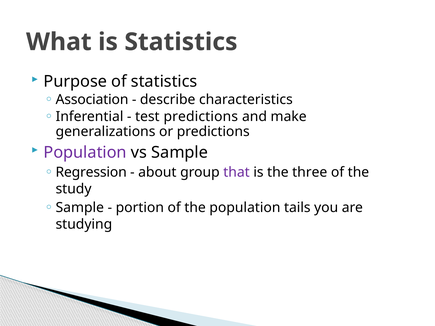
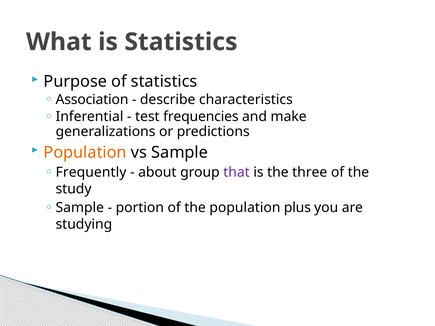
test predictions: predictions -> frequencies
Population at (85, 153) colour: purple -> orange
Regression: Regression -> Frequently
tails: tails -> plus
